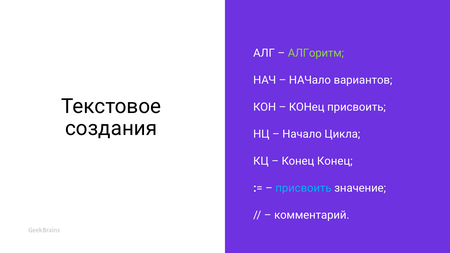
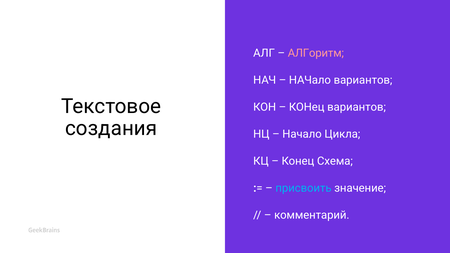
АЛГоритм colour: light green -> pink
КОНец присвоить: присвоить -> вариантов
Конец Конец: Конец -> Схема
